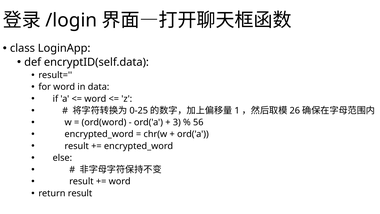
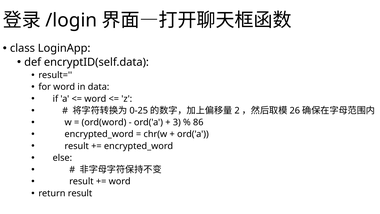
1: 1 -> 2
56: 56 -> 86
